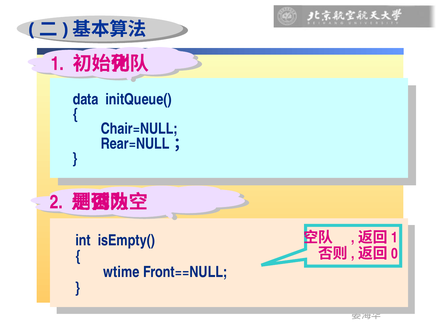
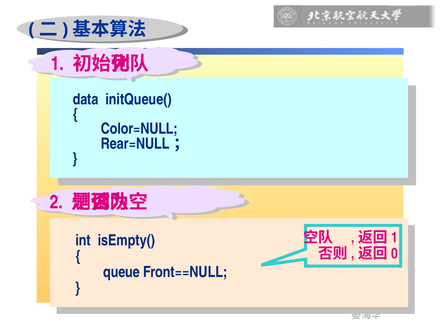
Chair=NULL: Chair=NULL -> Color=NULL
wtime: wtime -> queue
